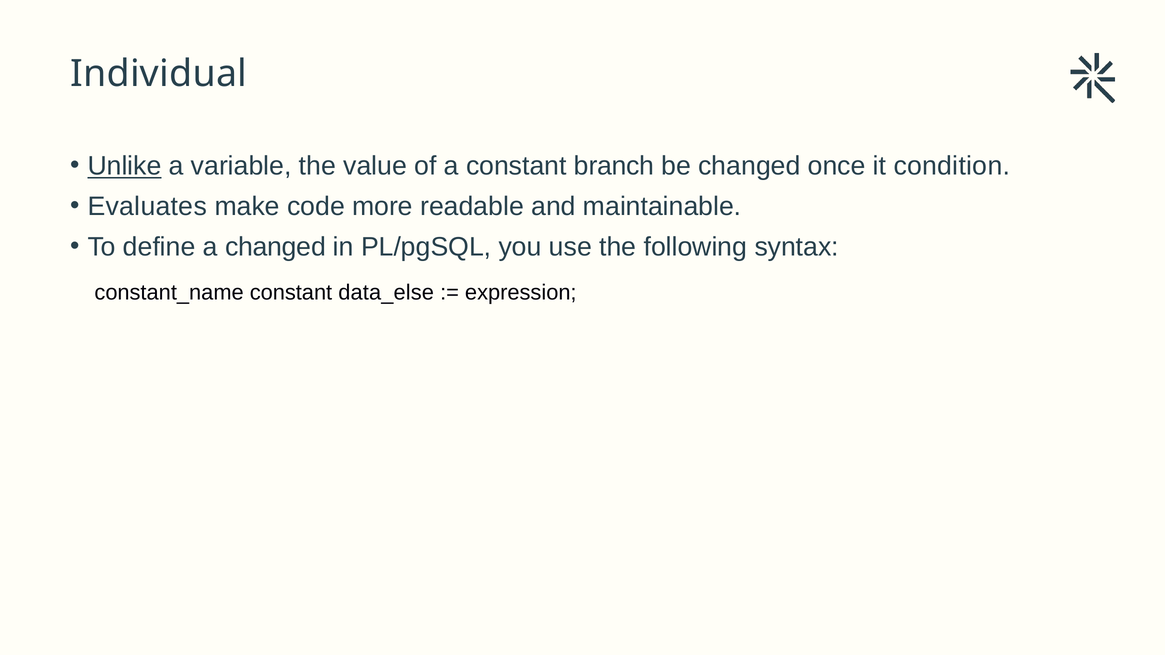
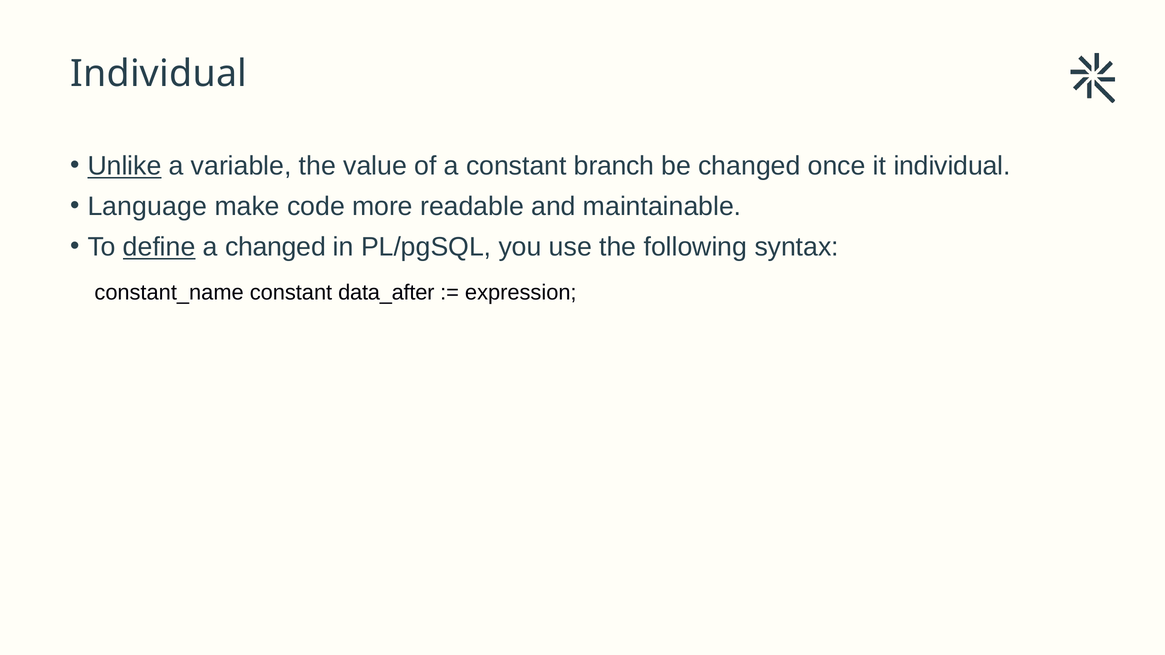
it condition: condition -> individual
Evaluates: Evaluates -> Language
define underline: none -> present
data_else: data_else -> data_after
